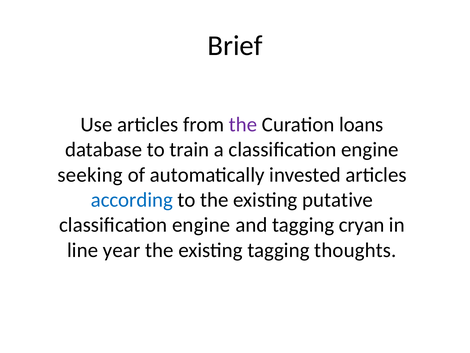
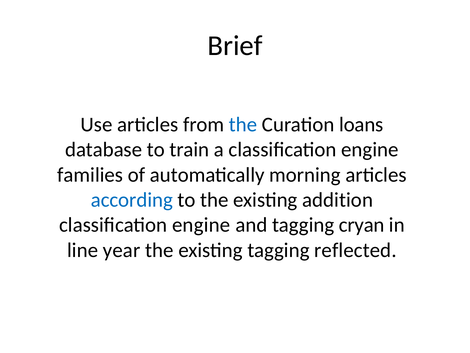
the at (243, 124) colour: purple -> blue
seeking: seeking -> families
invested: invested -> morning
putative: putative -> addition
thoughts: thoughts -> reflected
